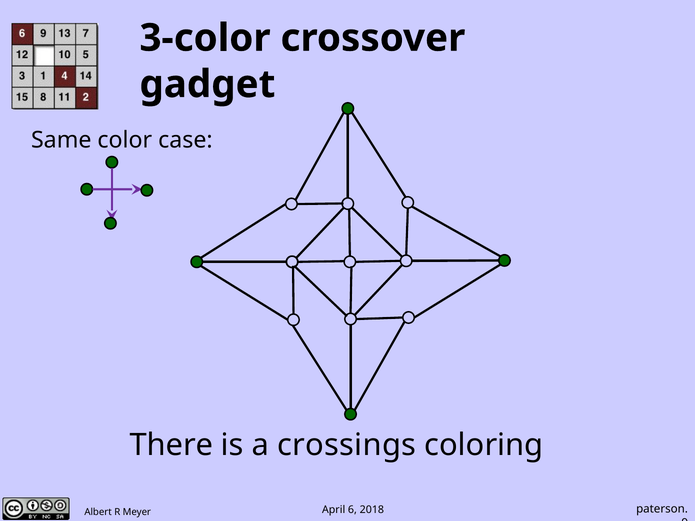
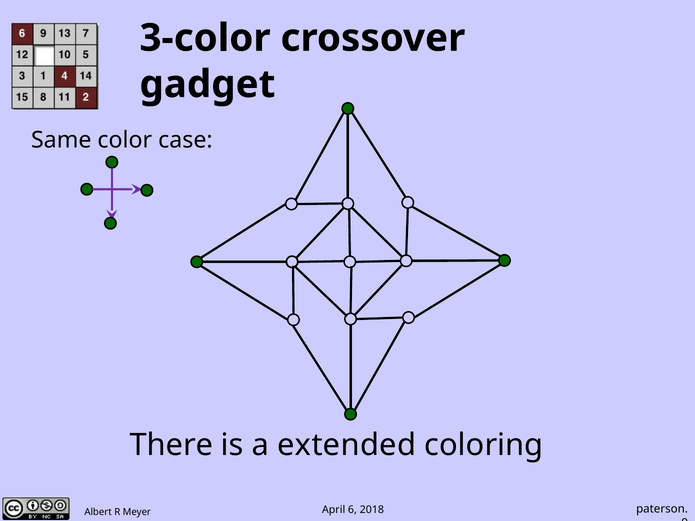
crossings: crossings -> extended
